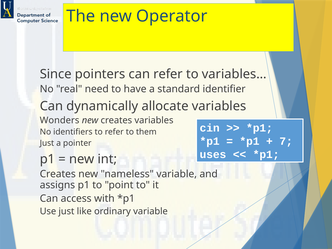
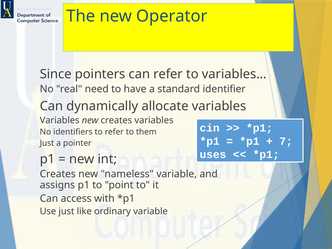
Wonders at (60, 120): Wonders -> Variables
